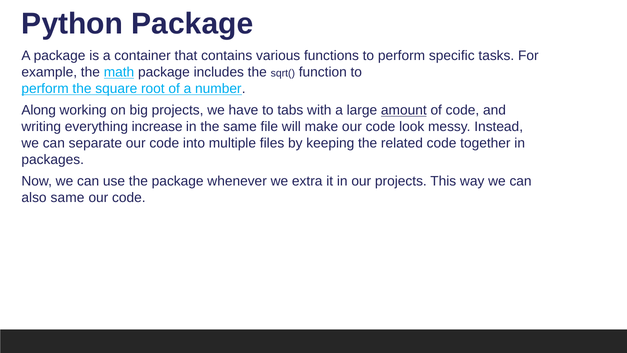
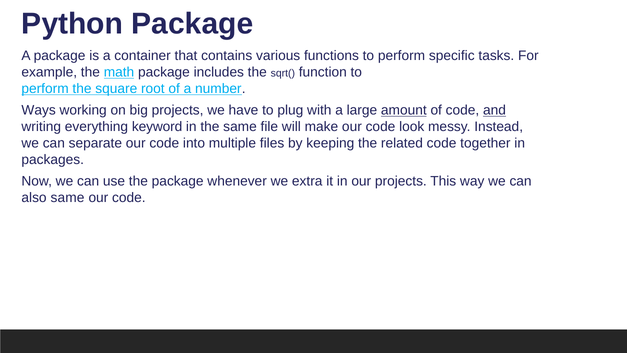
Along: Along -> Ways
tabs: tabs -> plug
and underline: none -> present
increase: increase -> keyword
